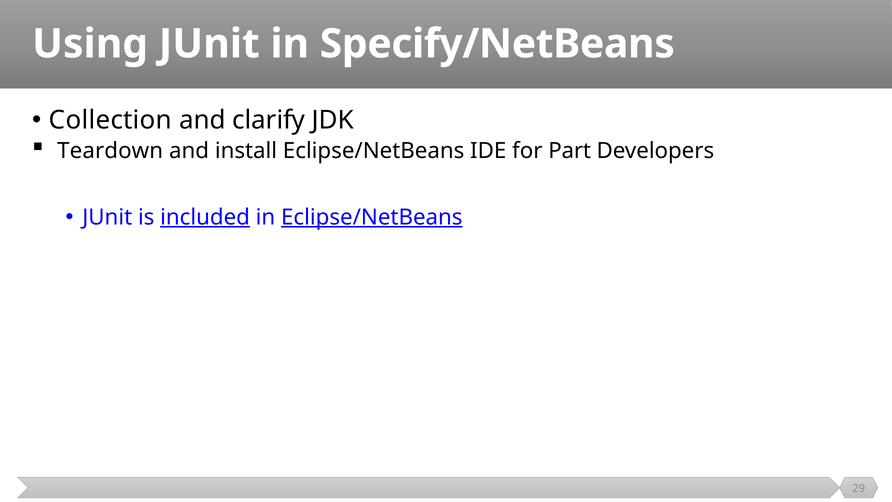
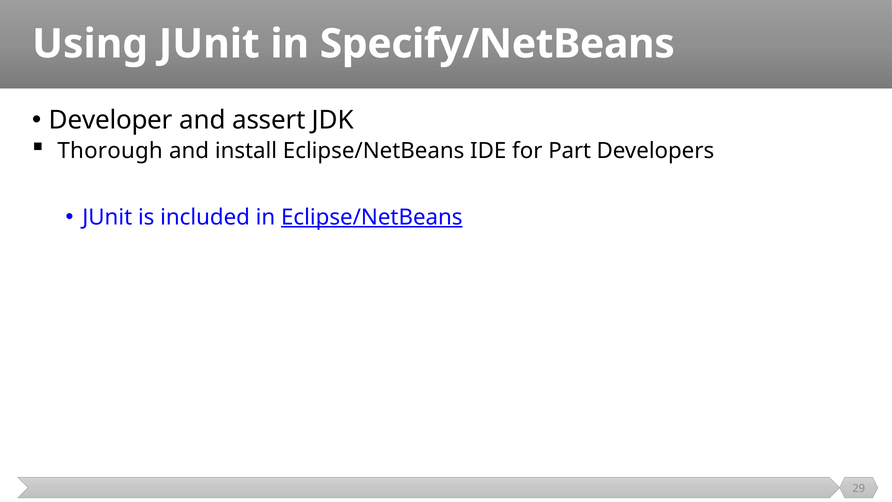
Collection: Collection -> Developer
clarify: clarify -> assert
Teardown: Teardown -> Thorough
included underline: present -> none
